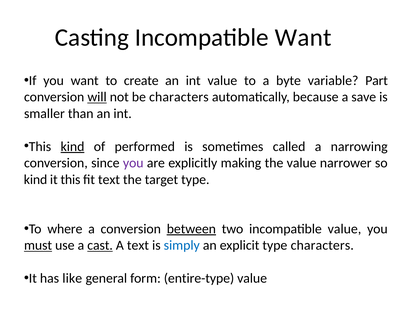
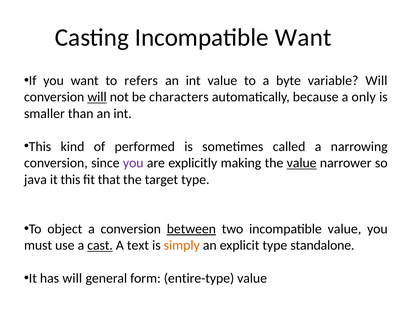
create: create -> refers
variable Part: Part -> Will
save: save -> only
kind at (72, 147) underline: present -> none
value at (302, 163) underline: none -> present
kind at (36, 180): kind -> java
fit text: text -> that
where: where -> object
must underline: present -> none
simply colour: blue -> orange
type characters: characters -> standalone
has like: like -> will
